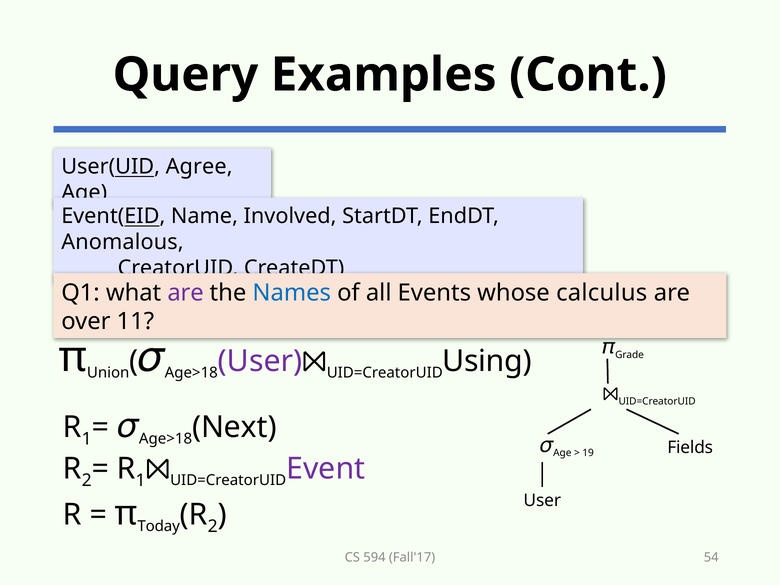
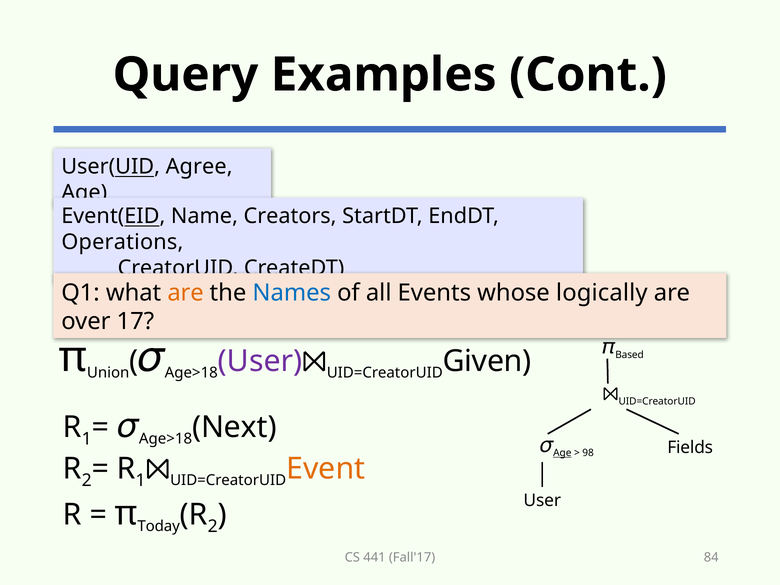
Involved: Involved -> Creators
Anomalous: Anomalous -> Operations
are at (186, 293) colour: purple -> orange
calculus: calculus -> logically
11: 11 -> 17
Grade: Grade -> Based
Using: Using -> Given
Age at (562, 453) underline: none -> present
19: 19 -> 98
Event colour: purple -> orange
594: 594 -> 441
54: 54 -> 84
